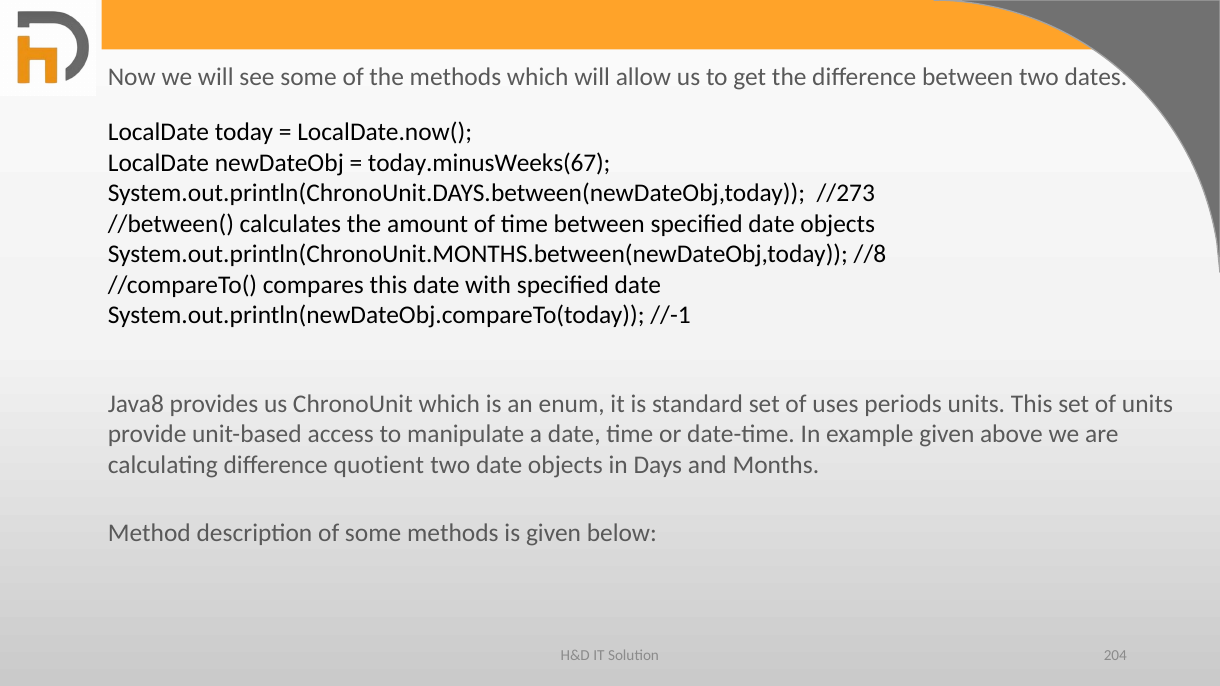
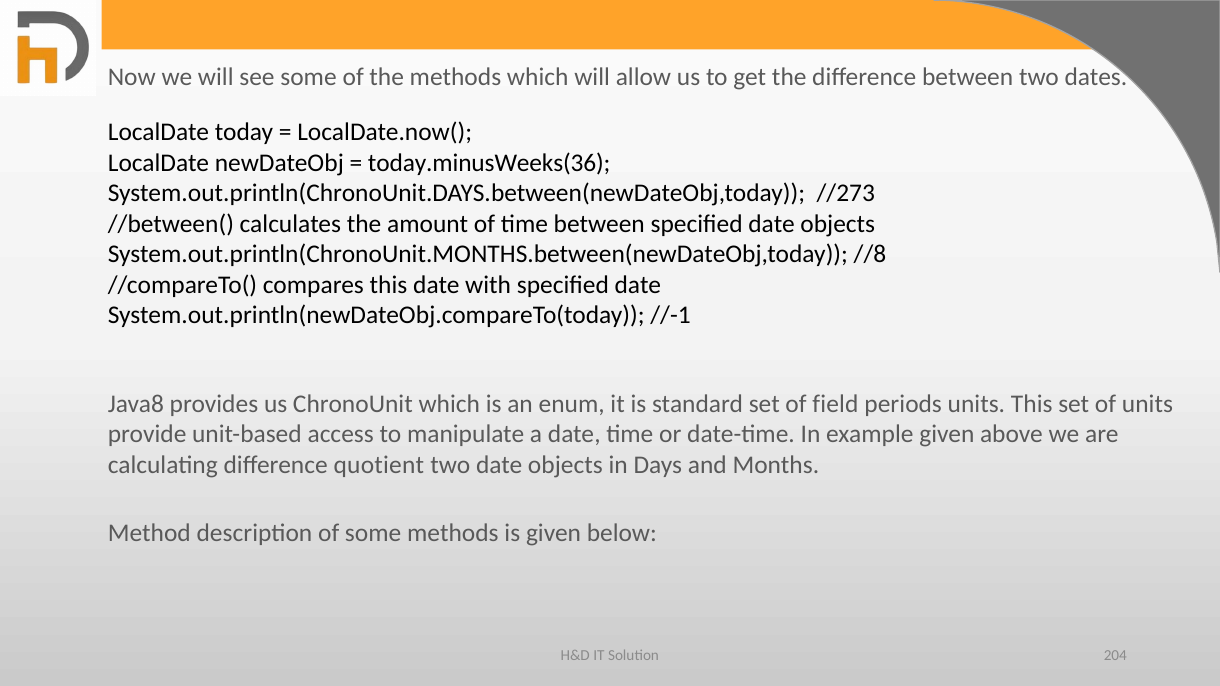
today.minusWeeks(67: today.minusWeeks(67 -> today.minusWeeks(36
uses: uses -> field
